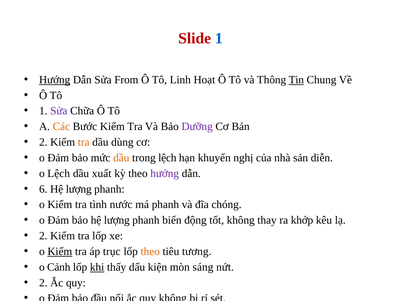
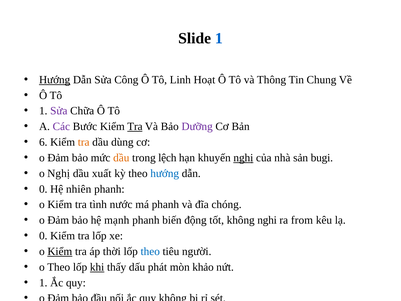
Slide colour: red -> black
From: From -> Công
Tin underline: present -> none
Các at (61, 126) colour: orange -> purple
Tra at (135, 126) underline: none -> present
2 at (43, 142): 2 -> 6
nghị at (243, 158) underline: none -> present
sản diễn: diễn -> bugi
o Lệch: Lệch -> Nghị
hướng at (165, 173) colour: purple -> blue
6 at (43, 189): 6 -> 0
lượng at (79, 189): lượng -> nhiên
bảo hệ lượng: lượng -> mạnh
không thay: thay -> nghi
ra khớp: khớp -> from
2 at (43, 236): 2 -> 0
áp trục: trục -> thời
theo at (150, 251) colour: orange -> blue
tương: tương -> người
o Cảnh: Cảnh -> Theo
dấu kiện: kiện -> phát
mòn sáng: sáng -> khảo
2 at (43, 282): 2 -> 1
